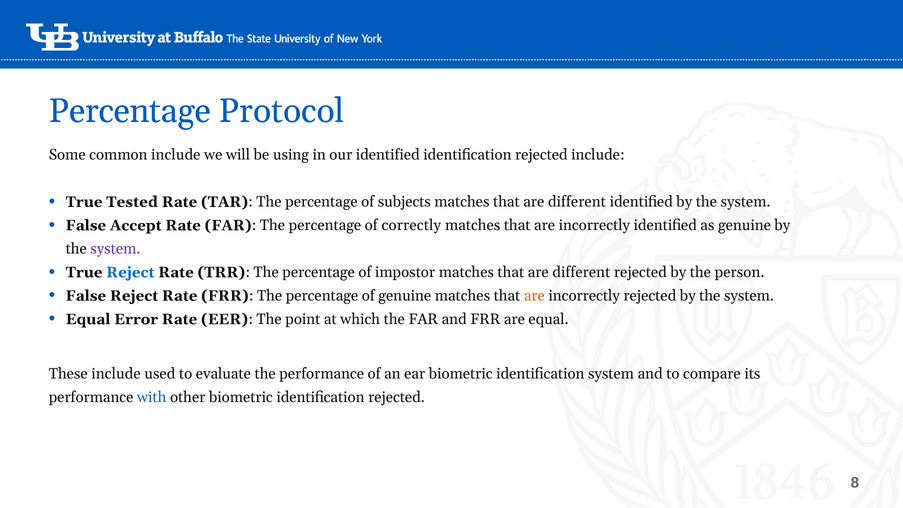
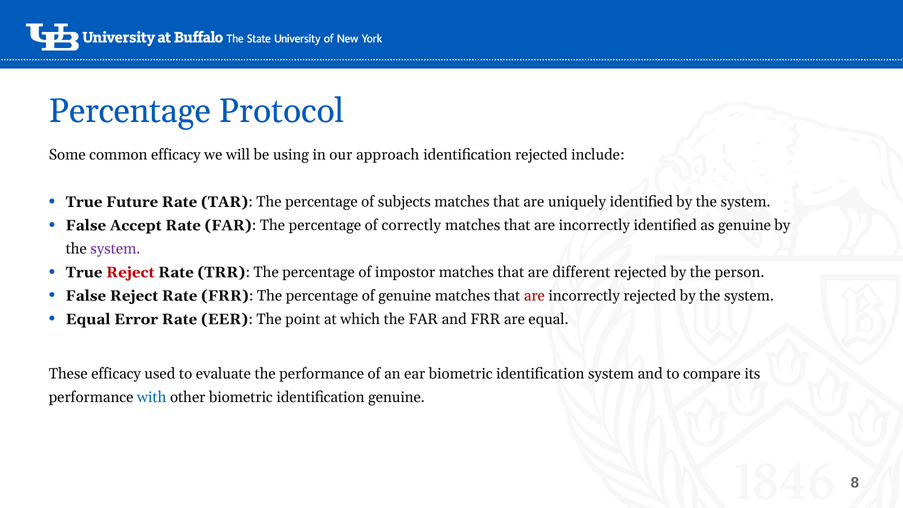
common include: include -> efficacy
our identified: identified -> approach
Tested: Tested -> Future
different at (577, 202): different -> uniquely
Reject at (130, 272) colour: blue -> red
are at (534, 296) colour: orange -> red
These include: include -> efficacy
biometric identification rejected: rejected -> genuine
